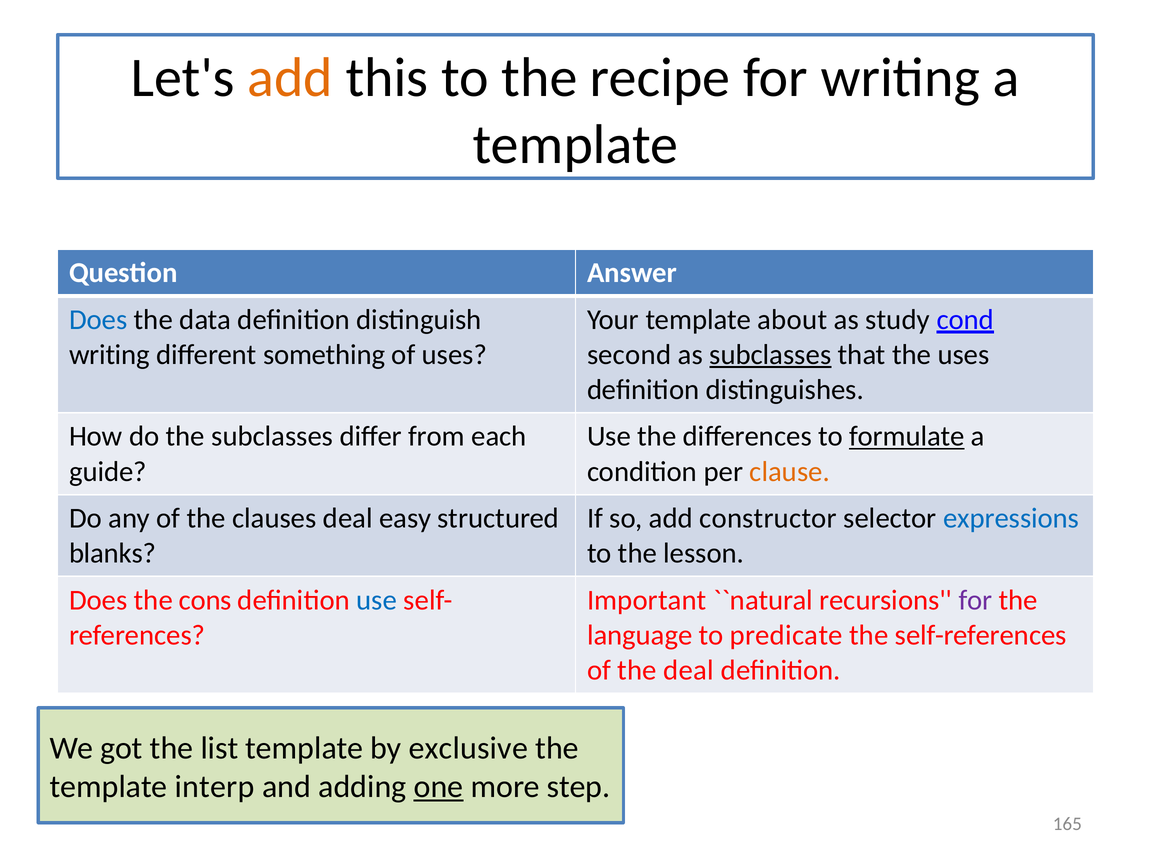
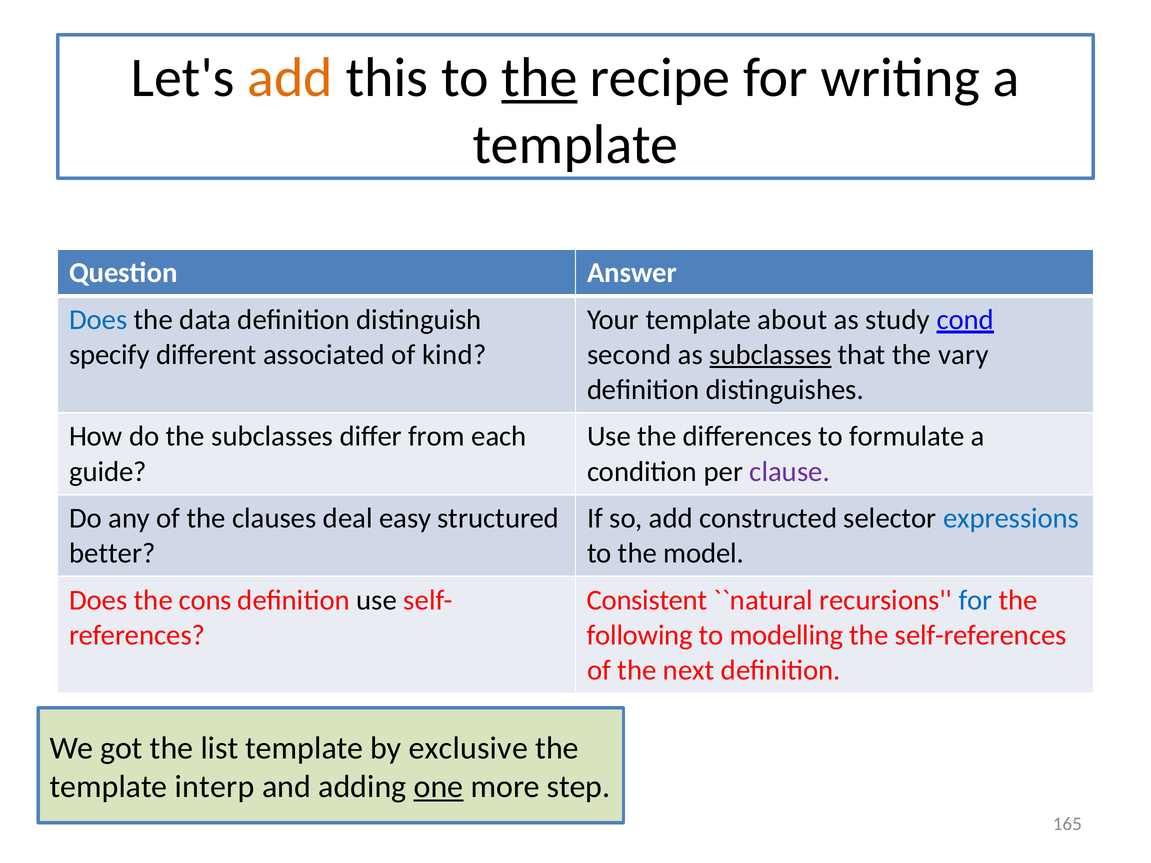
the at (539, 78) underline: none -> present
writing at (109, 355): writing -> specify
something: something -> associated
of uses: uses -> kind
the uses: uses -> vary
formulate underline: present -> none
clause colour: orange -> purple
constructor: constructor -> constructed
blanks: blanks -> better
lesson: lesson -> model
use at (377, 600) colour: blue -> black
Important: Important -> Consistent
for at (975, 600) colour: purple -> blue
language: language -> following
predicate: predicate -> modelling
the deal: deal -> next
